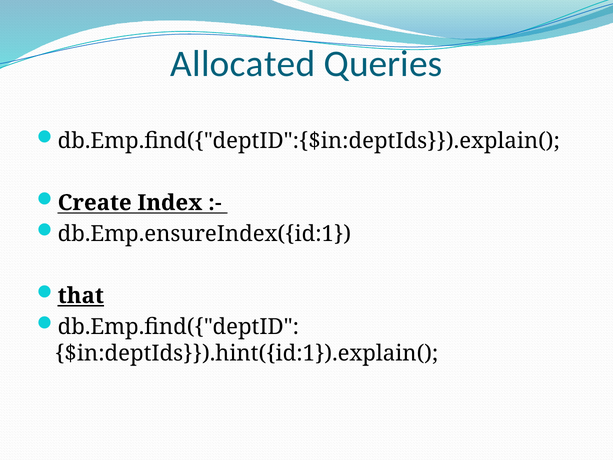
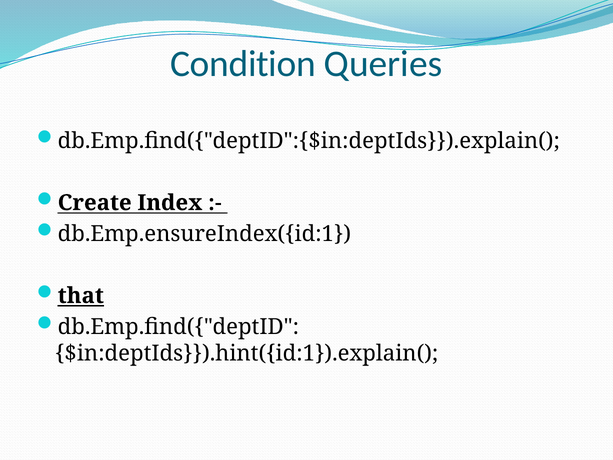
Allocated: Allocated -> Condition
